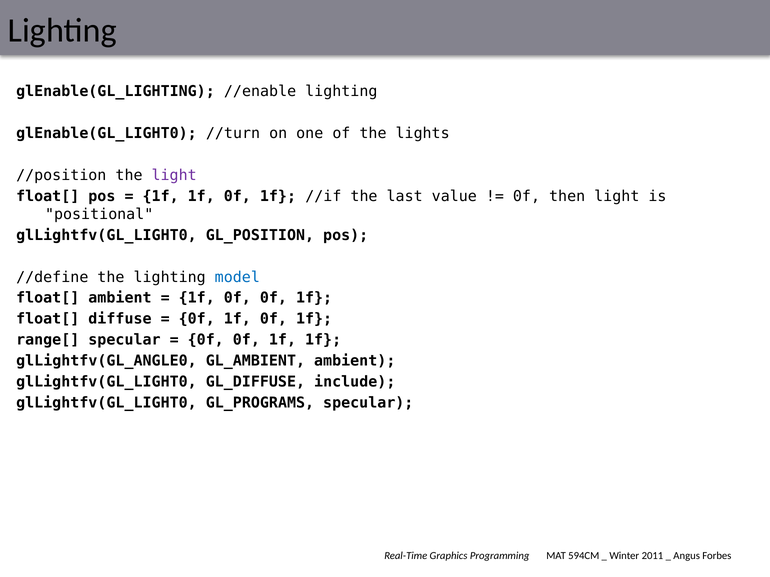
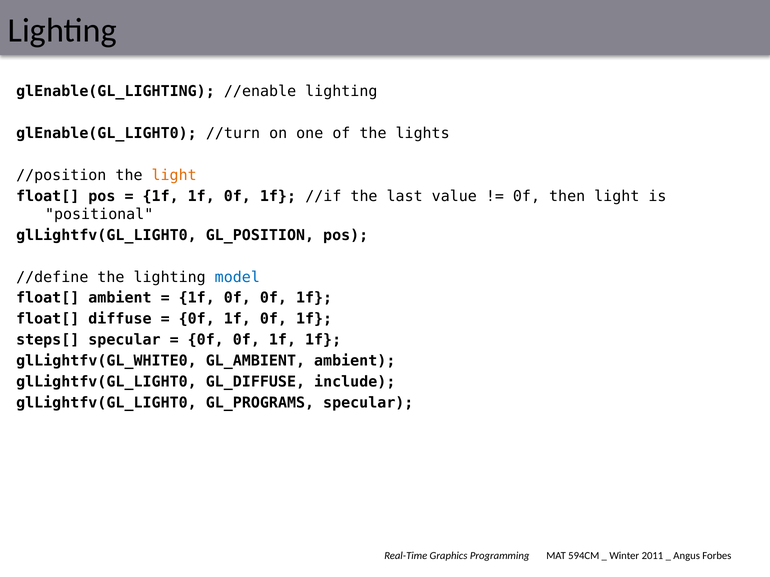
light at (174, 175) colour: purple -> orange
range[: range[ -> steps[
glLightfv(GL_ANGLE0: glLightfv(GL_ANGLE0 -> glLightfv(GL_WHITE0
